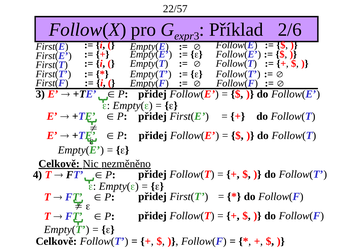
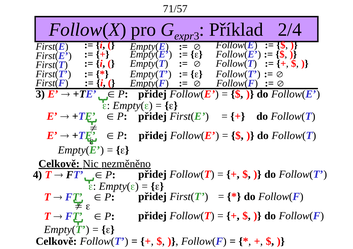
22/57: 22/57 -> 71/57
2/6: 2/6 -> 2/4
